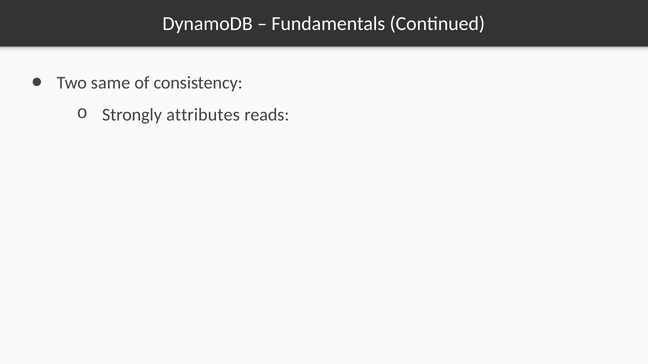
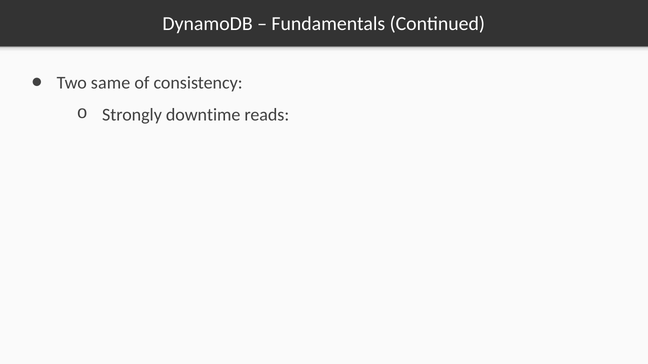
attributes: attributes -> downtime
